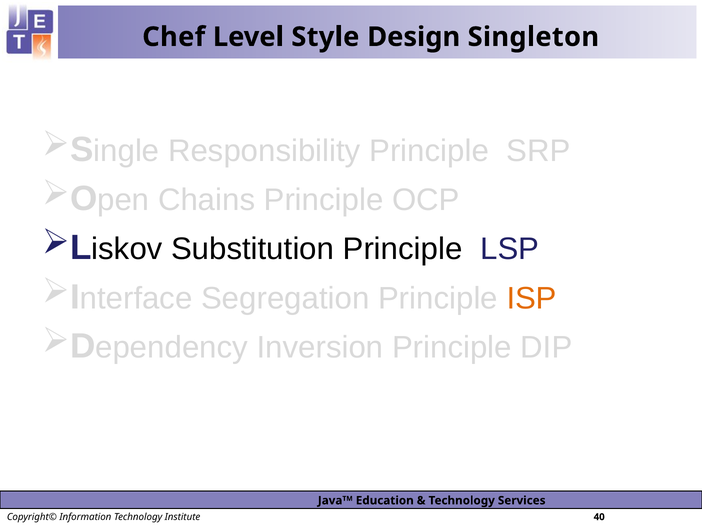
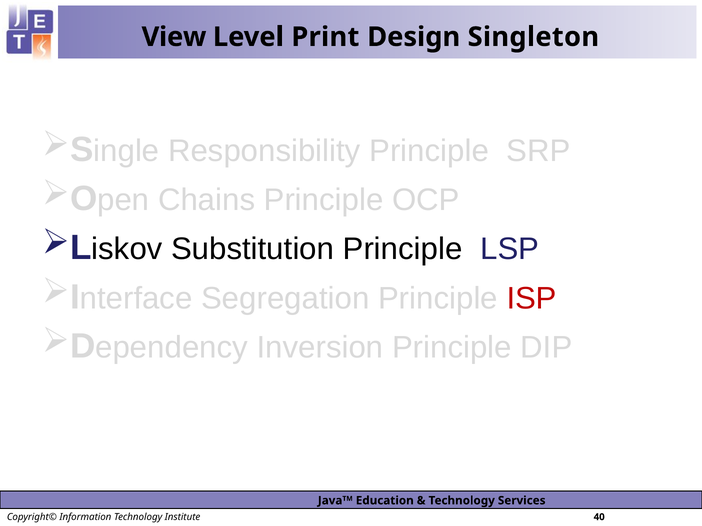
Chef: Chef -> View
Style: Style -> Print
ISP colour: orange -> red
